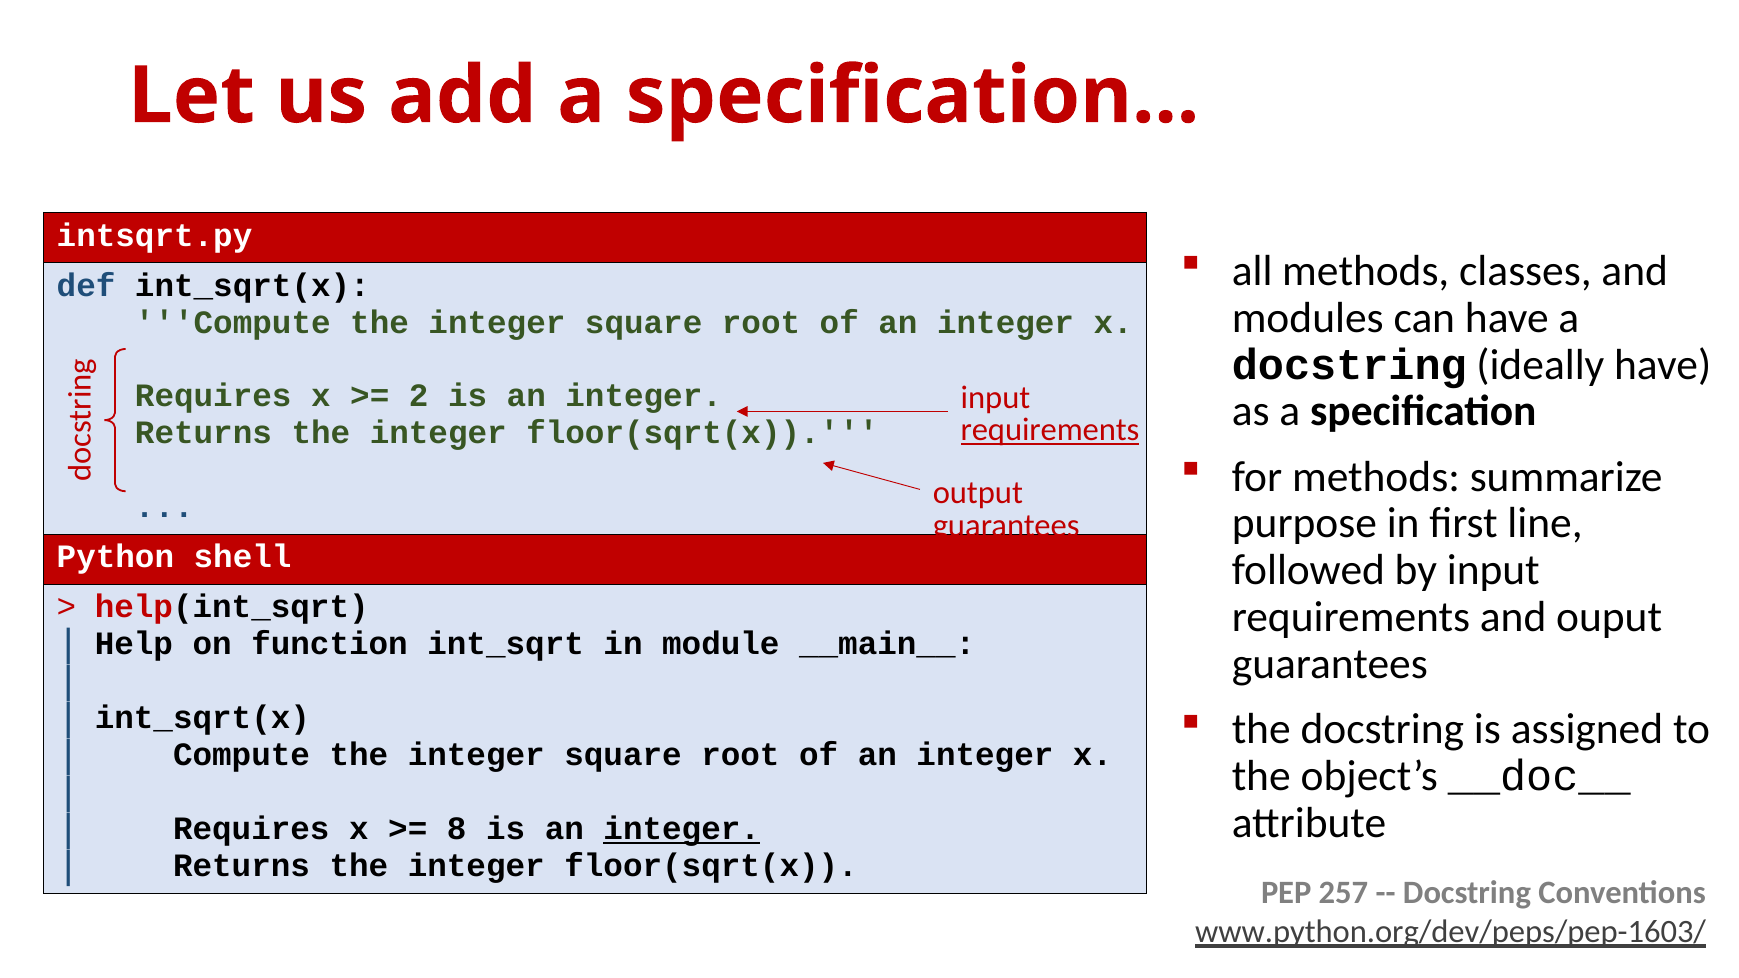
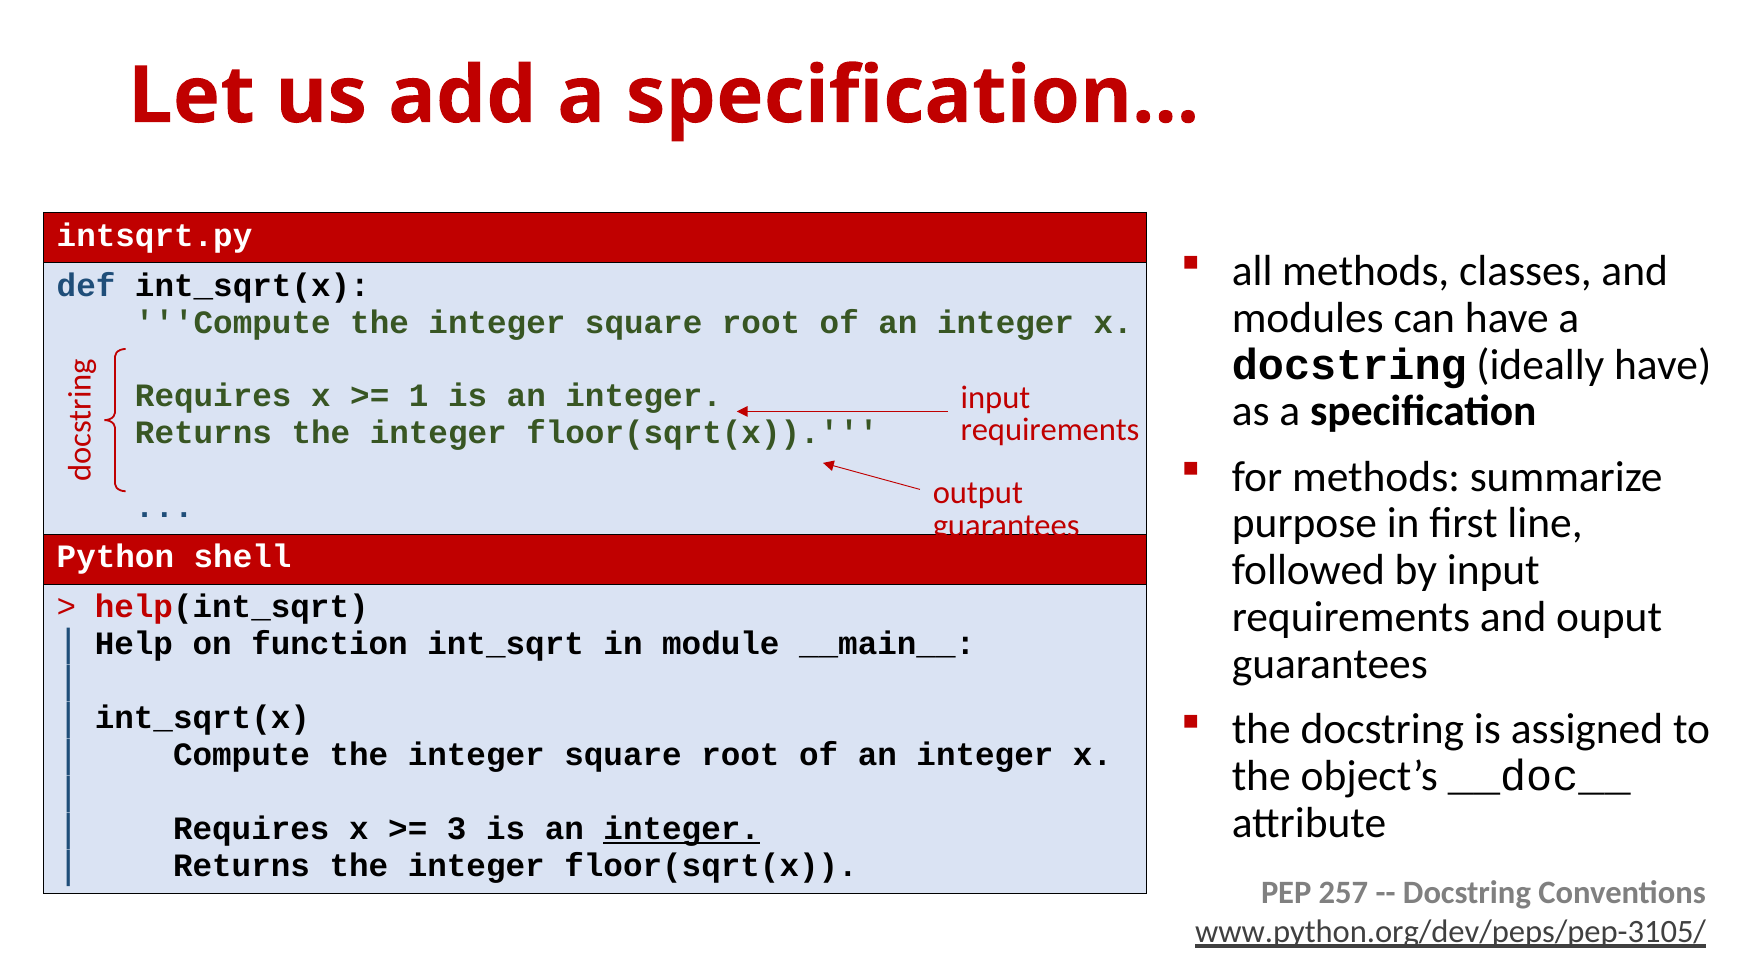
2: 2 -> 1
requirements at (1050, 430) underline: present -> none
8: 8 -> 3
www.python.org/dev/peps/pep-1603/: www.python.org/dev/peps/pep-1603/ -> www.python.org/dev/peps/pep-3105/
